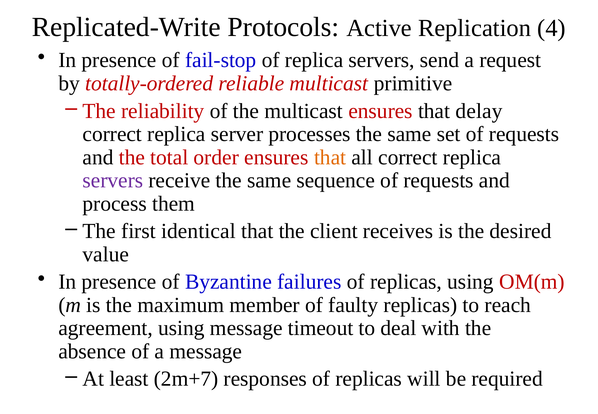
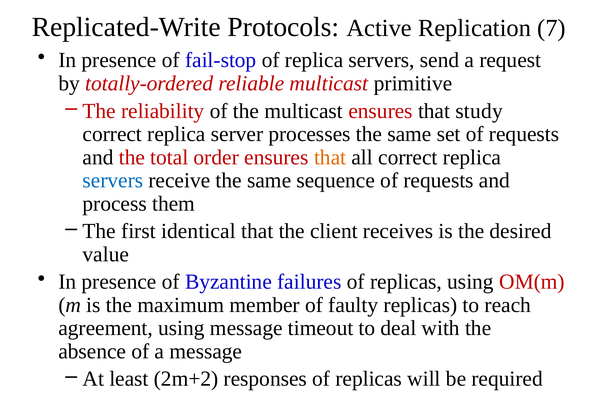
4: 4 -> 7
delay: delay -> study
servers at (113, 180) colour: purple -> blue
2m+7: 2m+7 -> 2m+2
